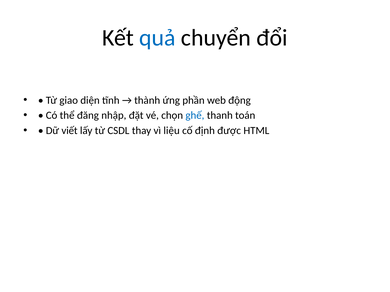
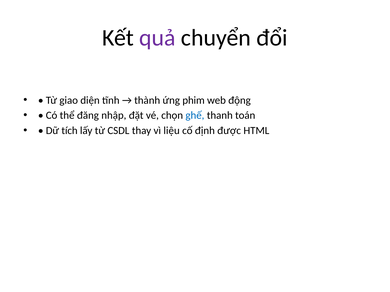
quả colour: blue -> purple
phần: phần -> phim
viết: viết -> tích
